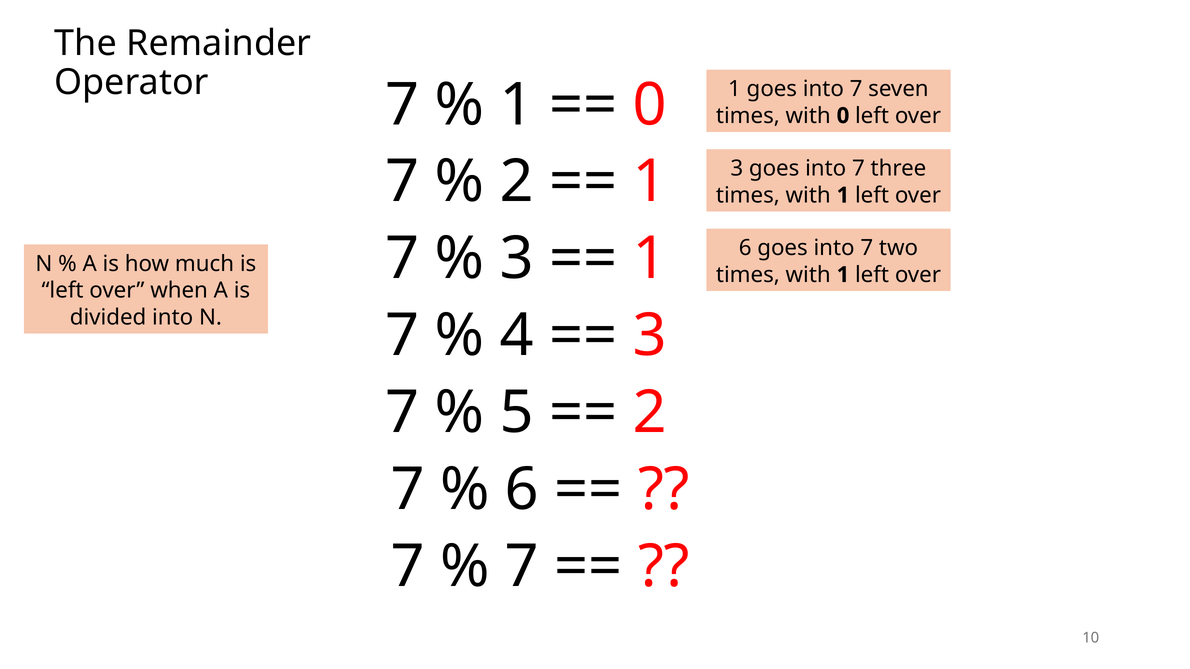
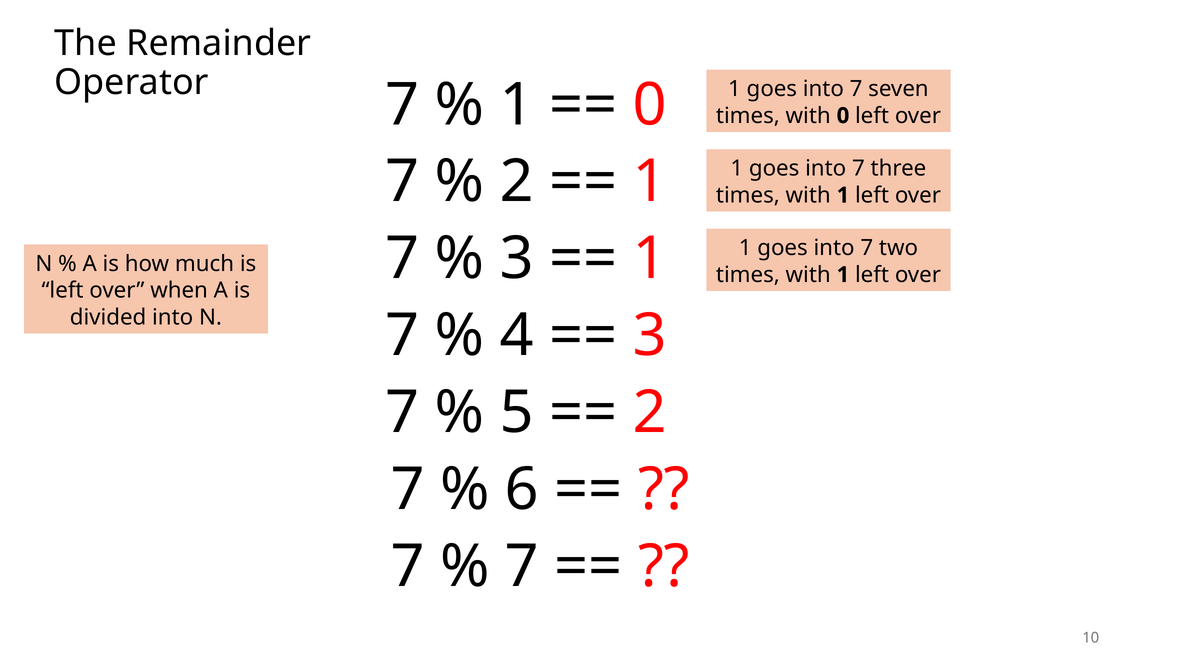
3 at (737, 169): 3 -> 1
6 at (745, 248): 6 -> 1
